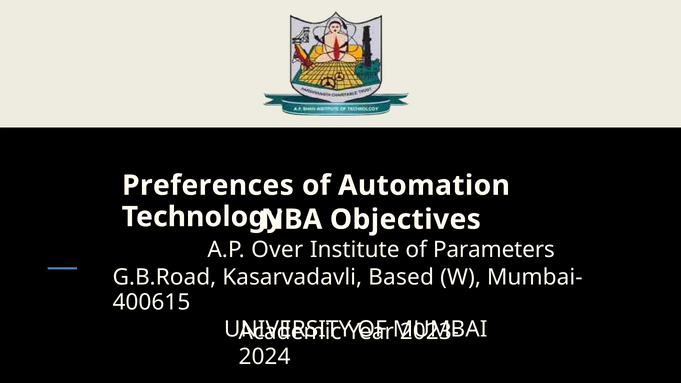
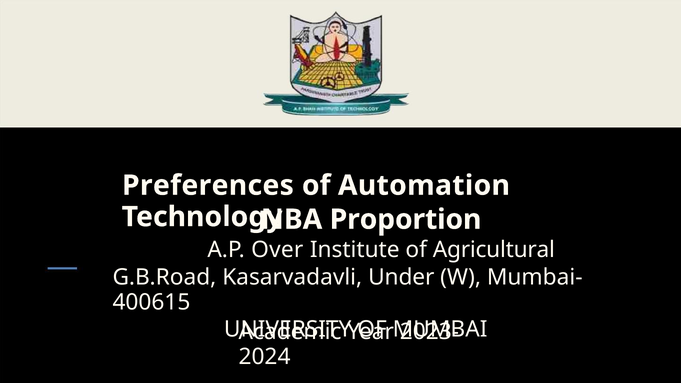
Objectives: Objectives -> Proportion
Parameters: Parameters -> Agricultural
Based: Based -> Under
